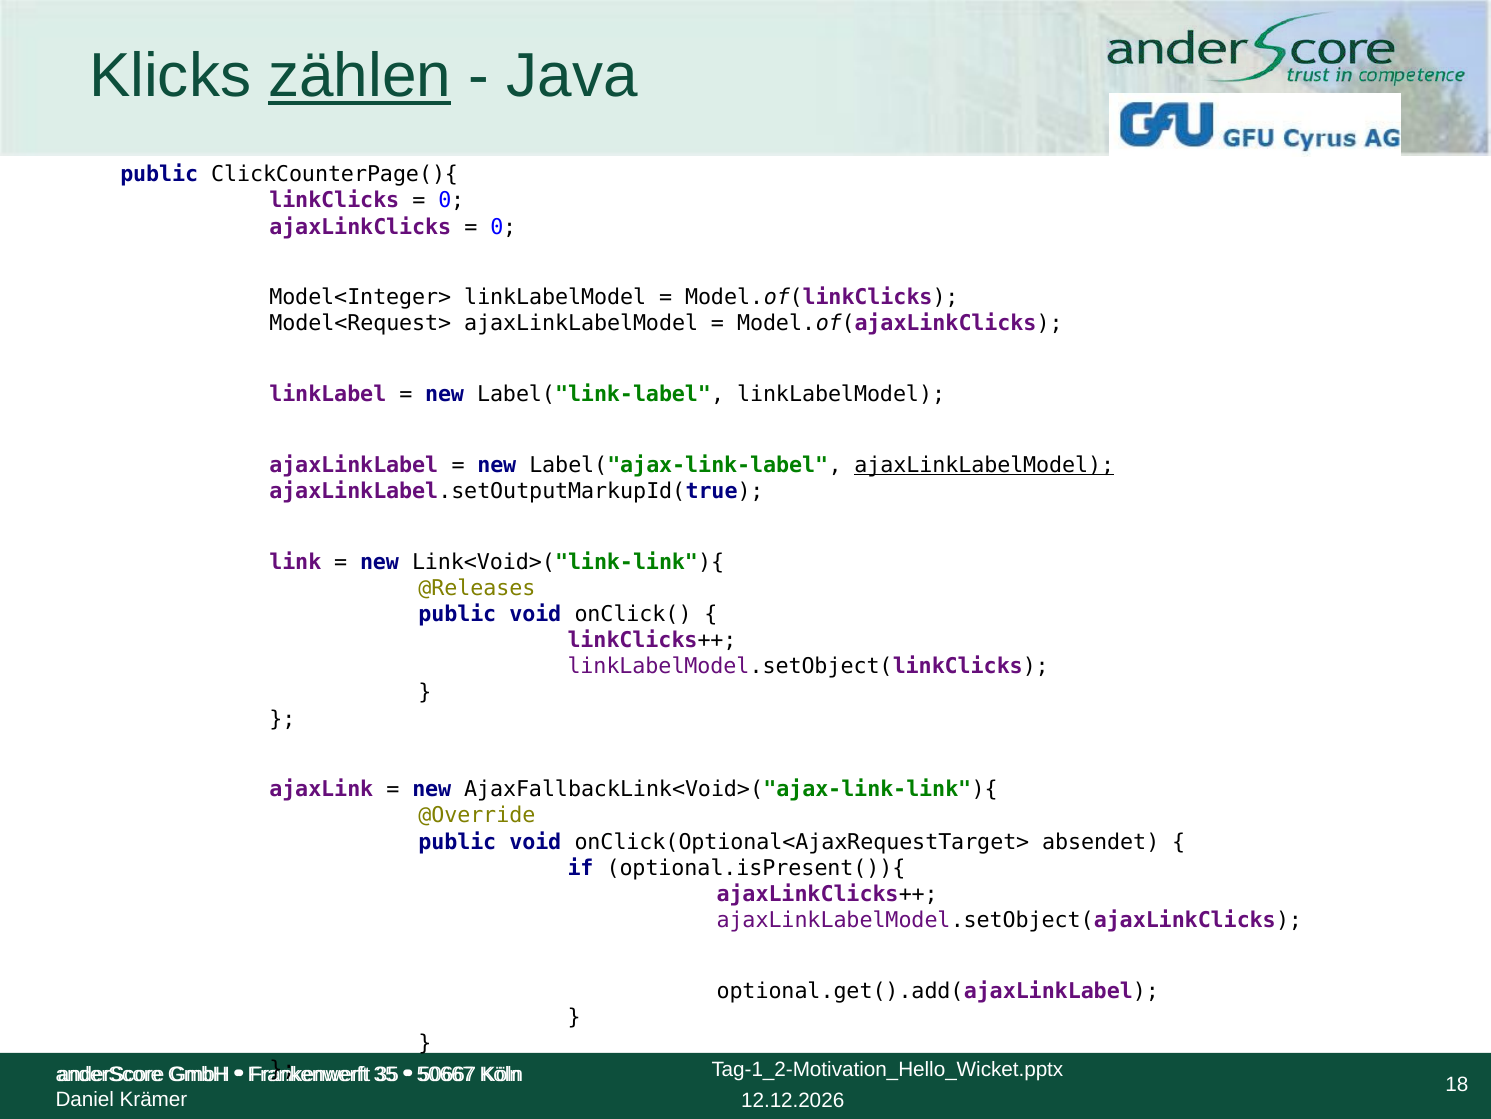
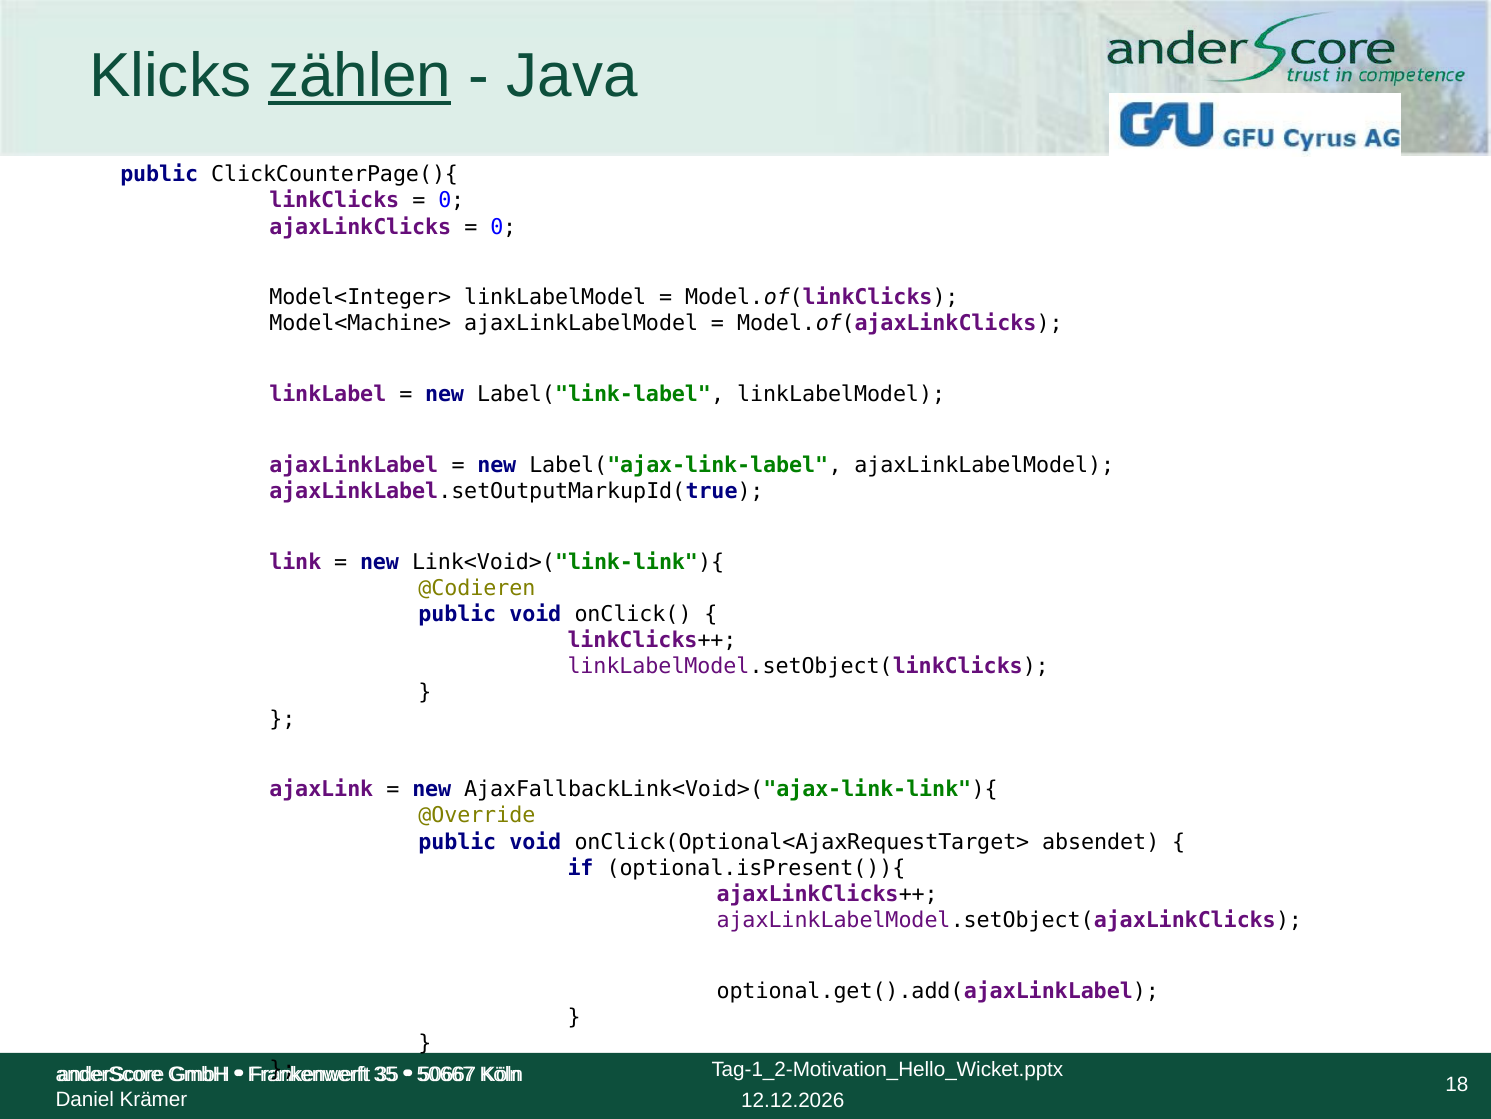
Model<Request>: Model<Request> -> Model<Machine>
ajaxLinkLabelModel at (984, 465) underline: present -> none
@Releases: @Releases -> @Codieren
